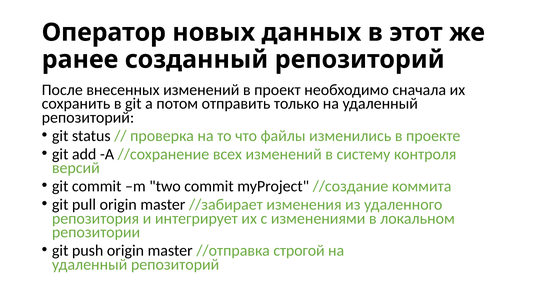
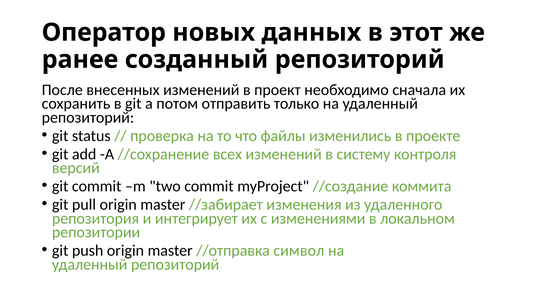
строгой: строгой -> символ
